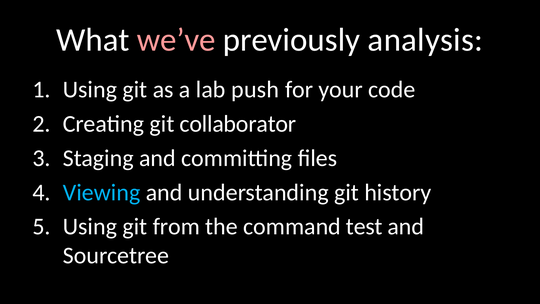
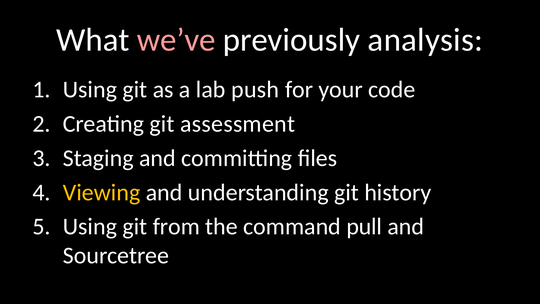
collaborator: collaborator -> assessment
Viewing colour: light blue -> yellow
test: test -> pull
